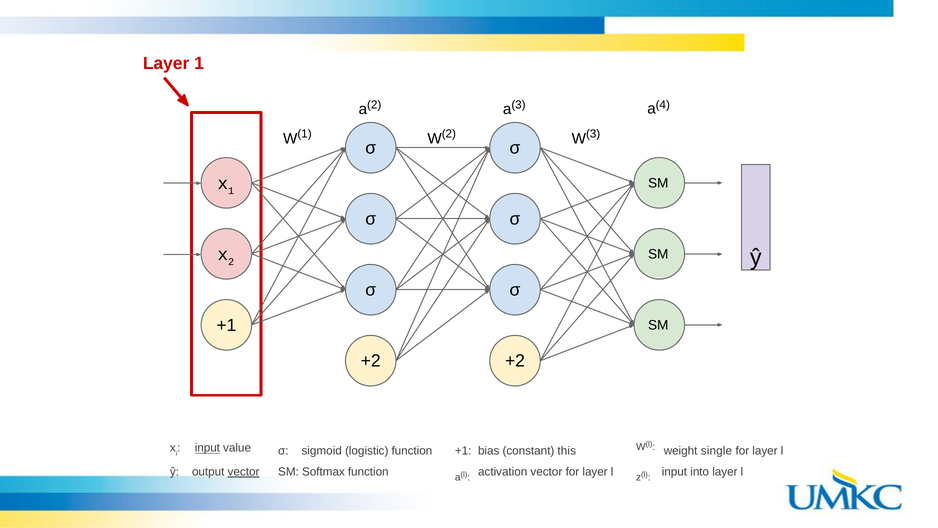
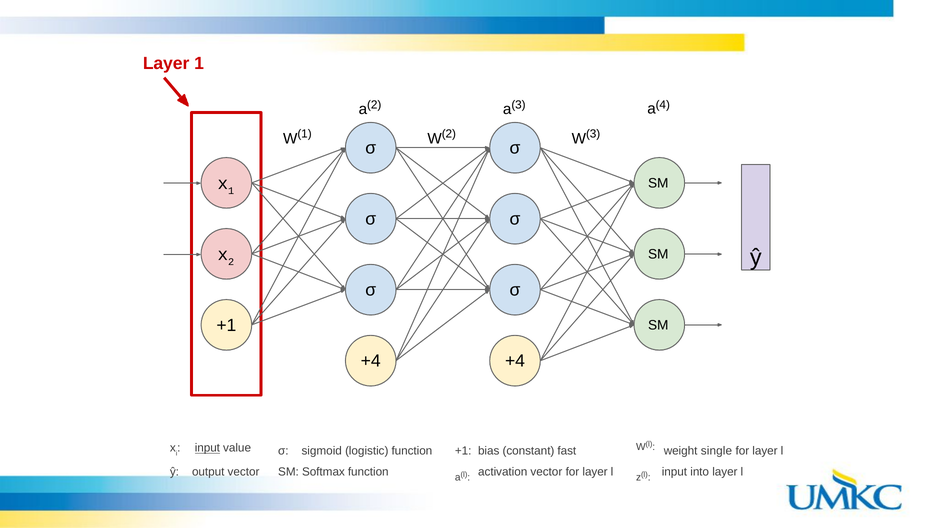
+2 at (371, 361): +2 -> +4
+2 at (515, 361): +2 -> +4
this: this -> fast
vector at (244, 472) underline: present -> none
